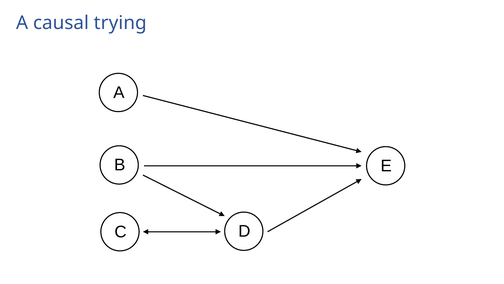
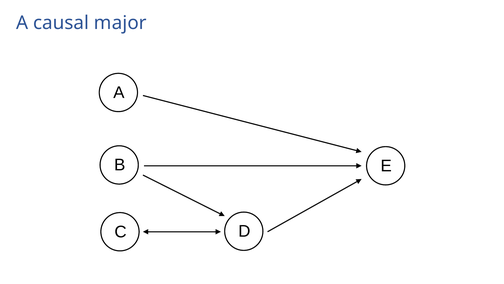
trying: trying -> major
